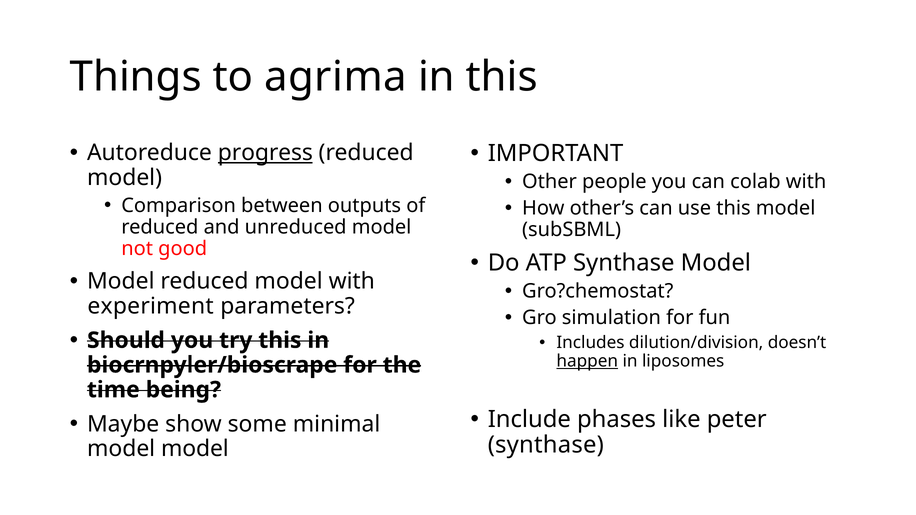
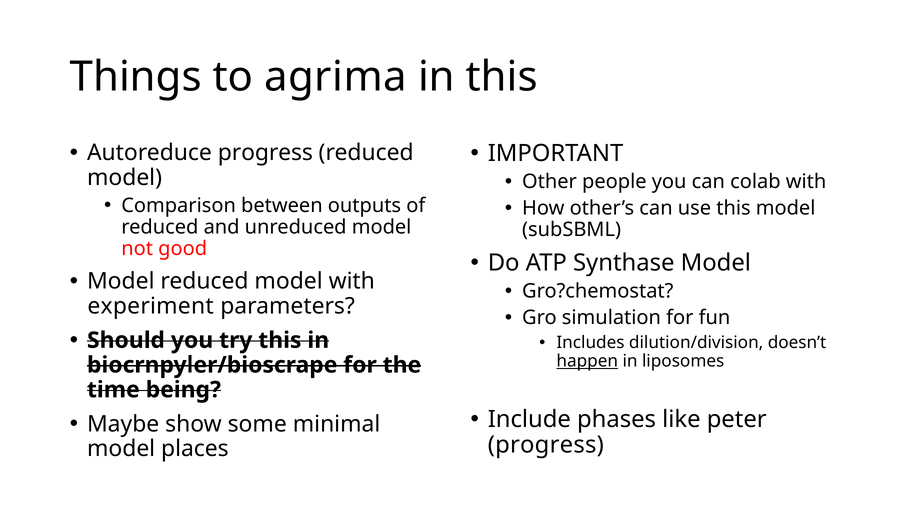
progress at (265, 153) underline: present -> none
synthase at (546, 445): synthase -> progress
model model: model -> places
